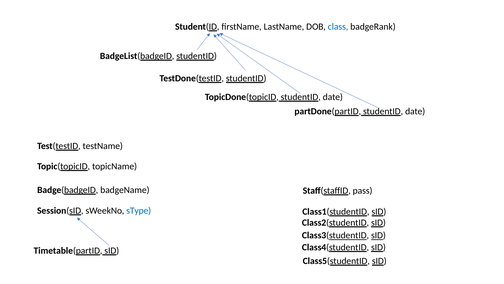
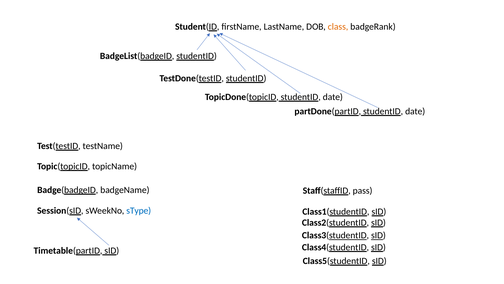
class colour: blue -> orange
